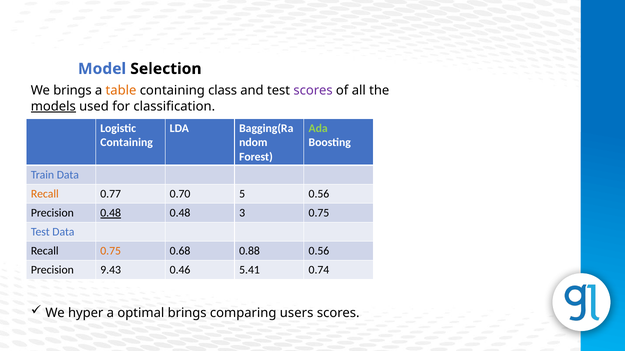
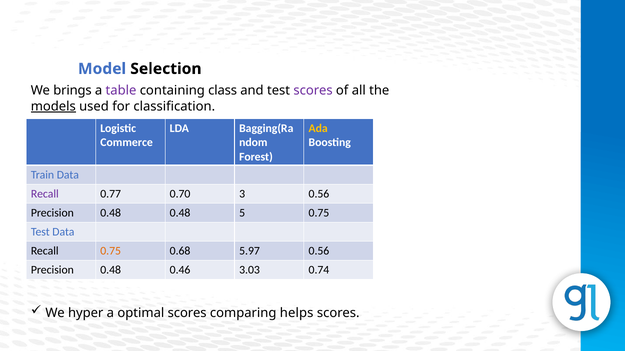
table colour: orange -> purple
Ada colour: light green -> yellow
Containing at (127, 143): Containing -> Commerce
Recall at (45, 194) colour: orange -> purple
5: 5 -> 3
0.48 at (111, 213) underline: present -> none
3: 3 -> 5
0.88: 0.88 -> 5.97
9.43 at (111, 270): 9.43 -> 0.48
5.41: 5.41 -> 3.03
optimal brings: brings -> scores
users: users -> helps
